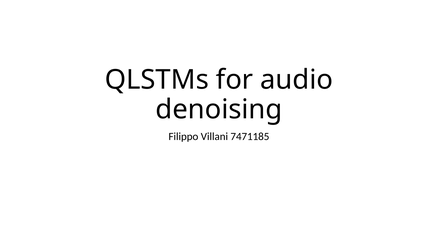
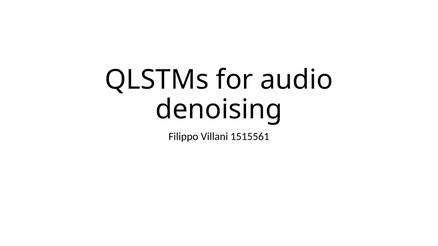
7471185: 7471185 -> 1515561
